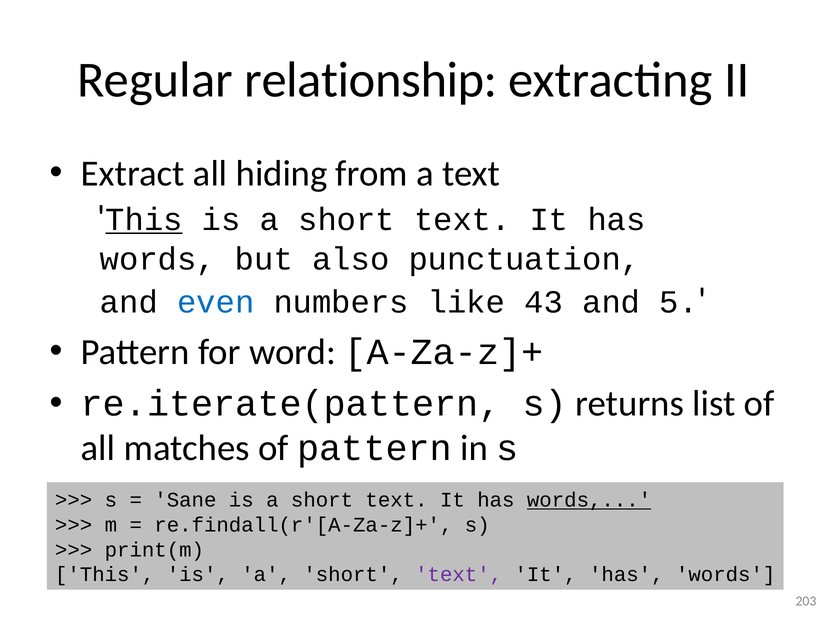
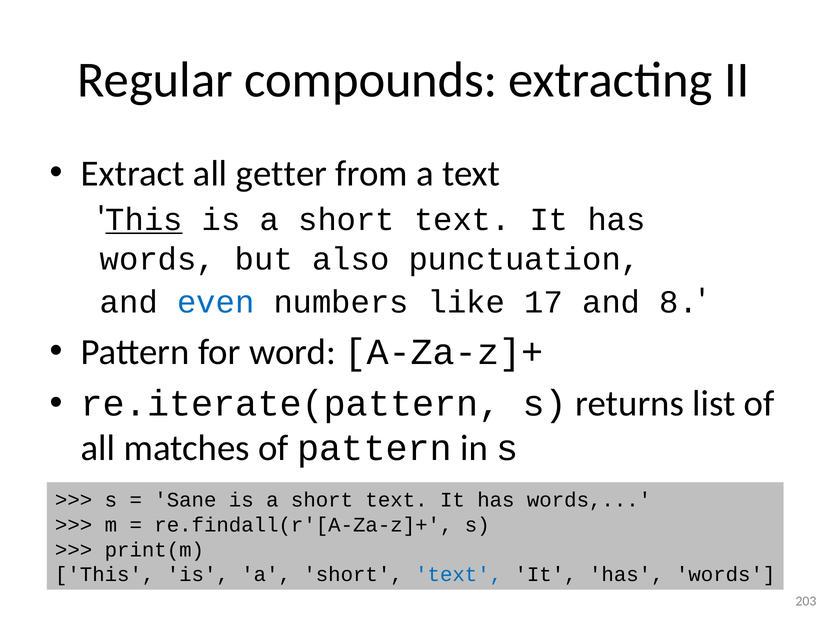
relationship: relationship -> compounds
hiding: hiding -> getter
43: 43 -> 17
5: 5 -> 8
words at (589, 500) underline: present -> none
text at (459, 575) colour: purple -> blue
